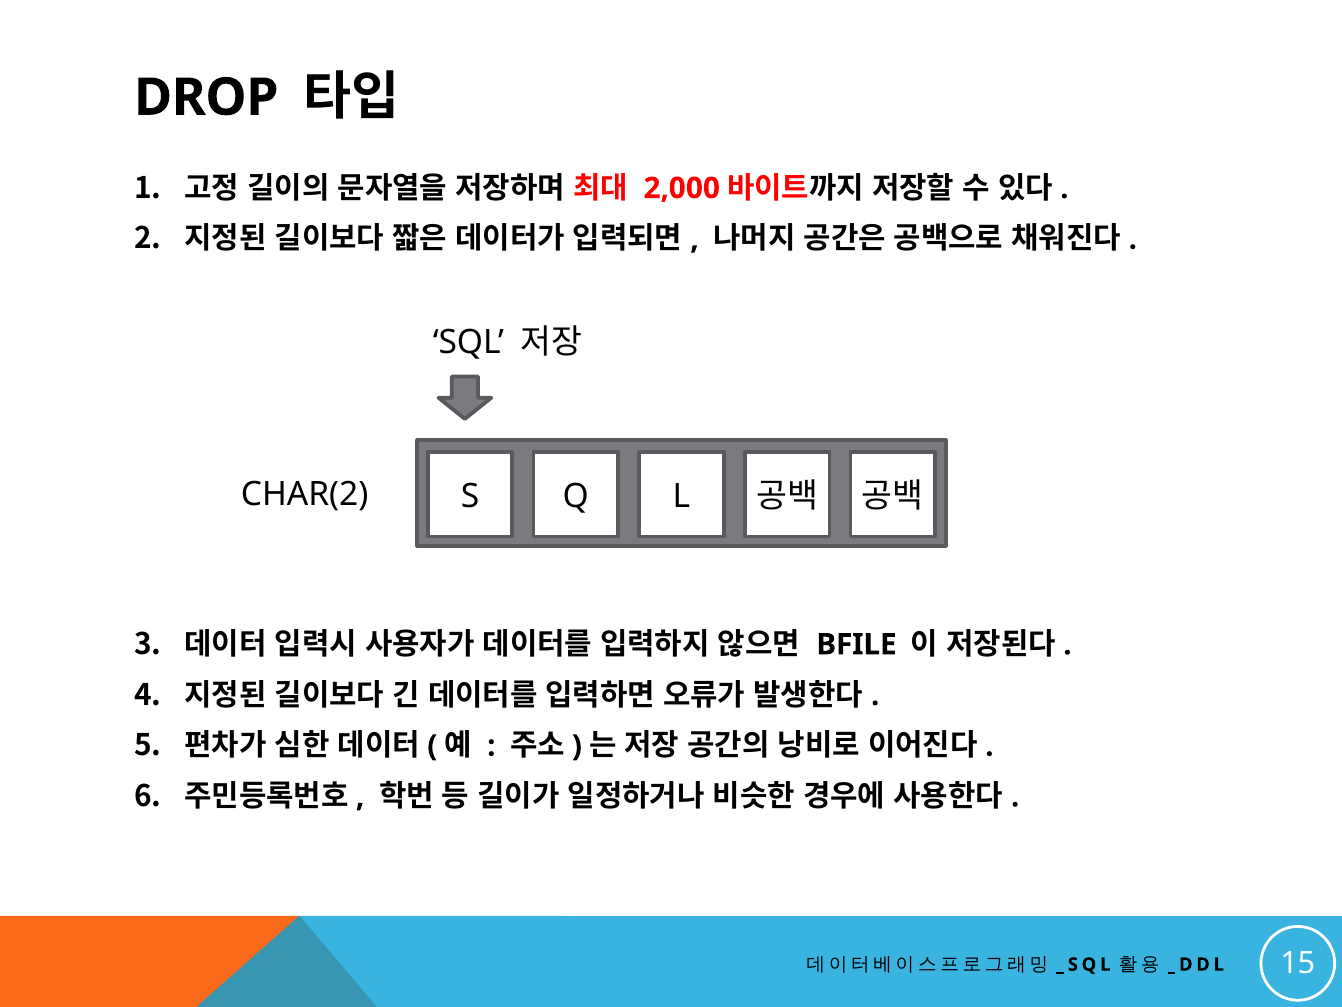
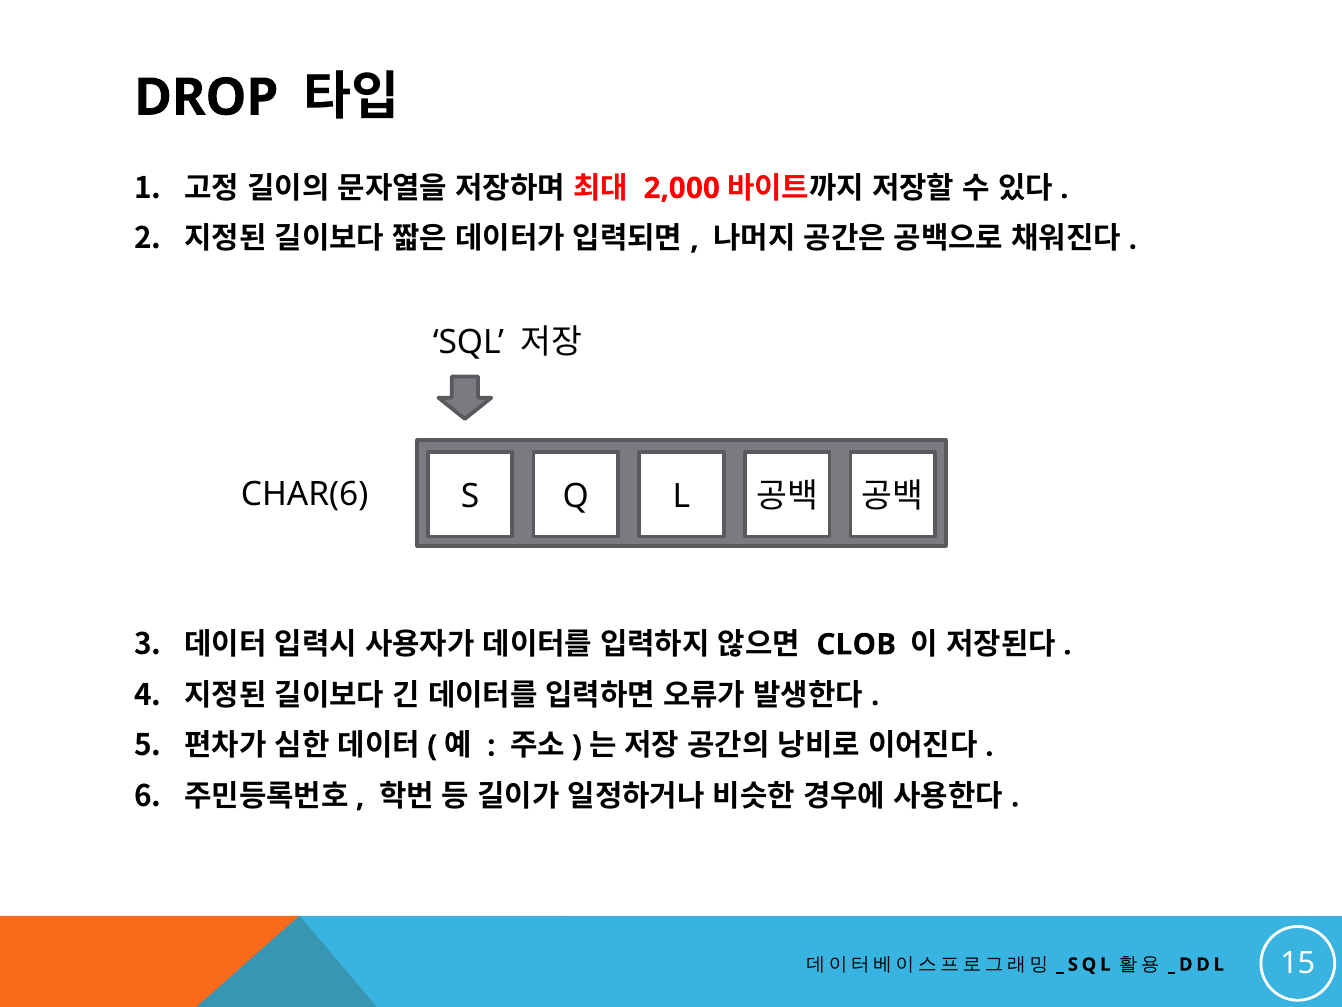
CHAR(2: CHAR(2 -> CHAR(6
BFILE: BFILE -> CLOB
